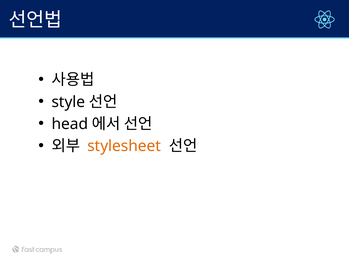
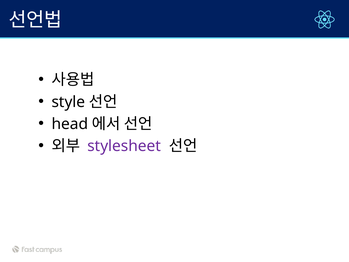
stylesheet colour: orange -> purple
